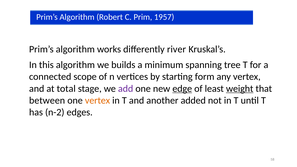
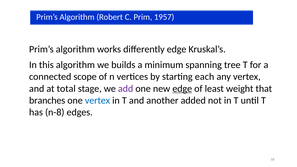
differently river: river -> edge
form: form -> each
weight underline: present -> none
between: between -> branches
vertex at (97, 100) colour: orange -> blue
n-2: n-2 -> n-8
